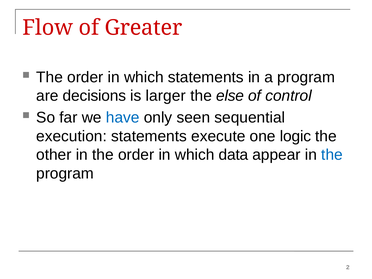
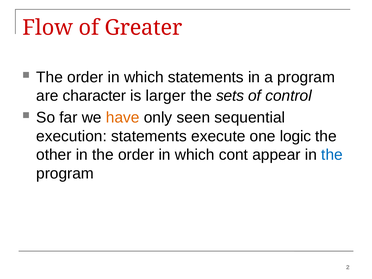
decisions: decisions -> character
else: else -> sets
have colour: blue -> orange
data: data -> cont
